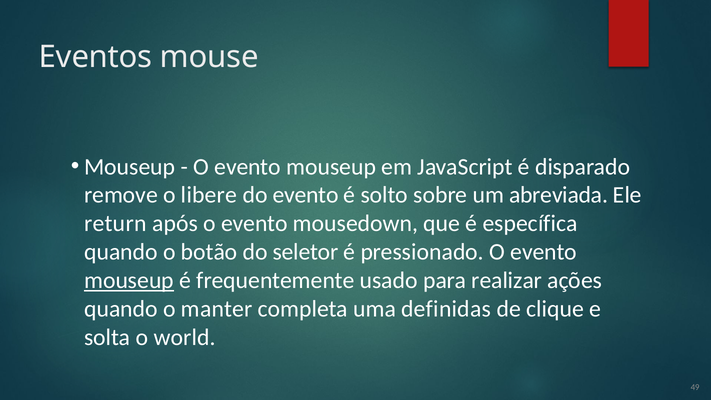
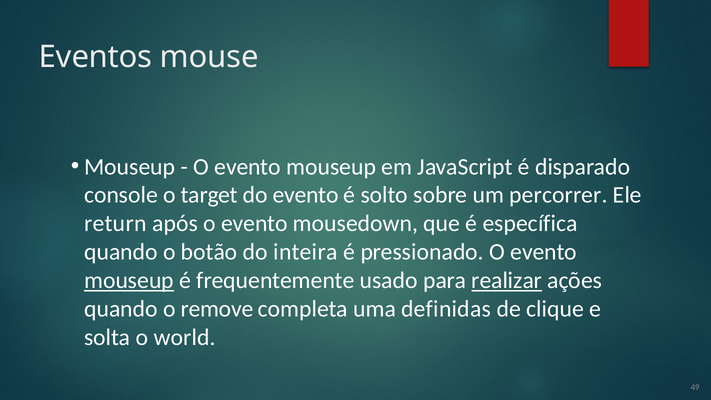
remove: remove -> console
libere: libere -> target
abreviada: abreviada -> percorrer
seletor: seletor -> inteira
realizar underline: none -> present
manter: manter -> remove
